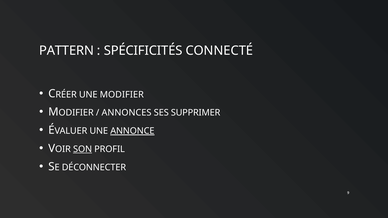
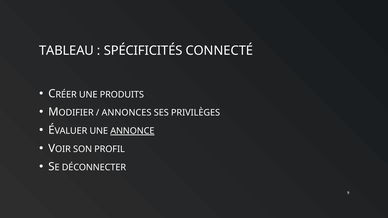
PATTERN: PATTERN -> TABLEAU
MODIFIER: MODIFIER -> PRODUITS
SUPPRIMER: SUPPRIMER -> PRIVILÈGES
SON underline: present -> none
